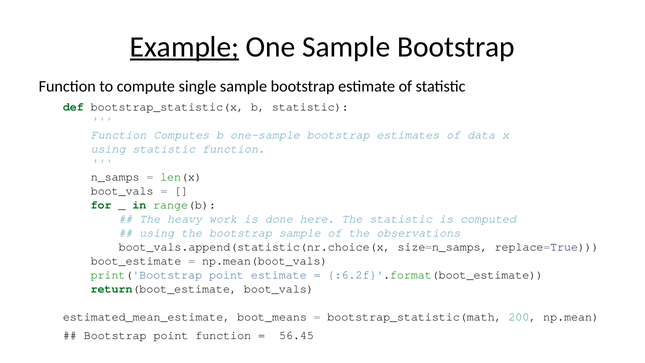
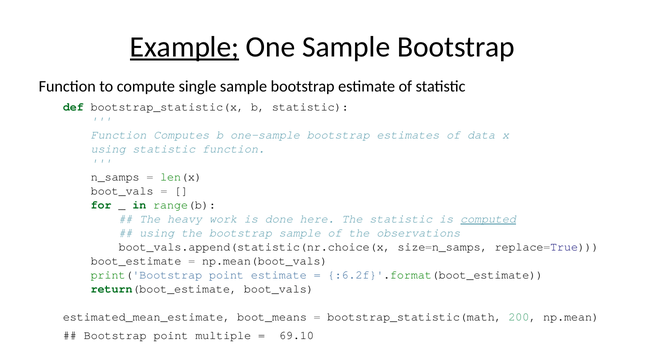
computed underline: none -> present
point function: function -> multiple
56.45: 56.45 -> 69.10
